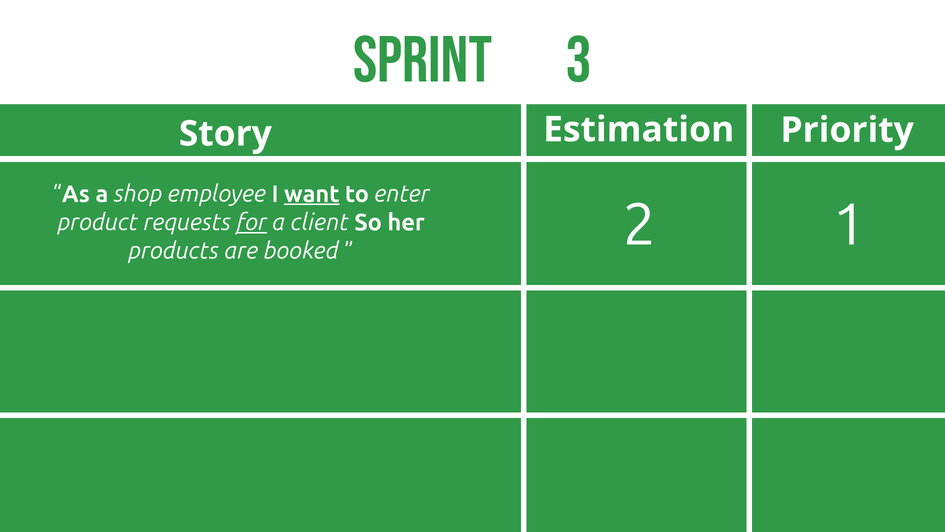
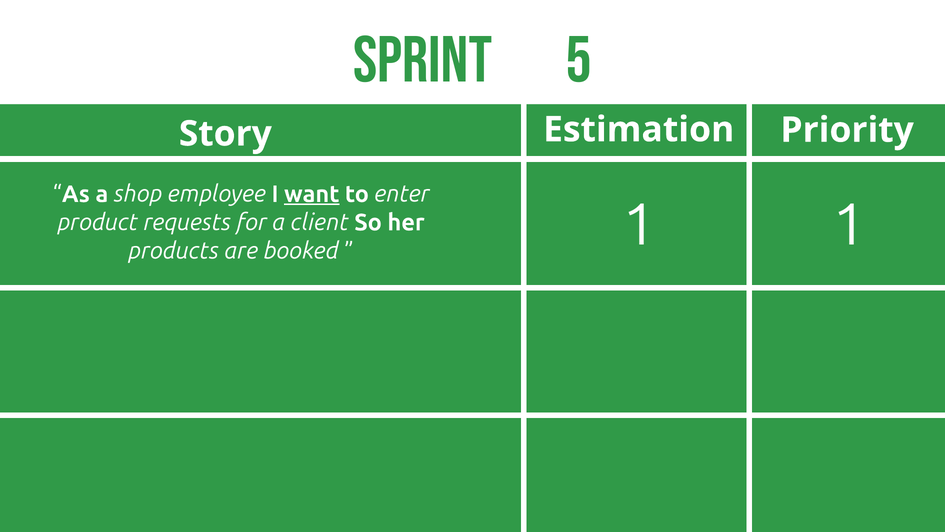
3: 3 -> 5
for underline: present -> none
2 at (639, 225): 2 -> 1
